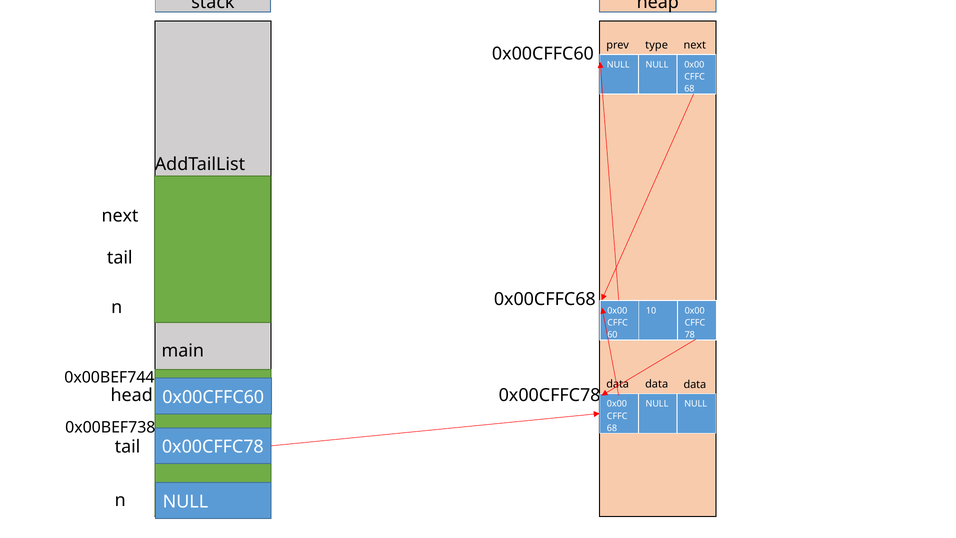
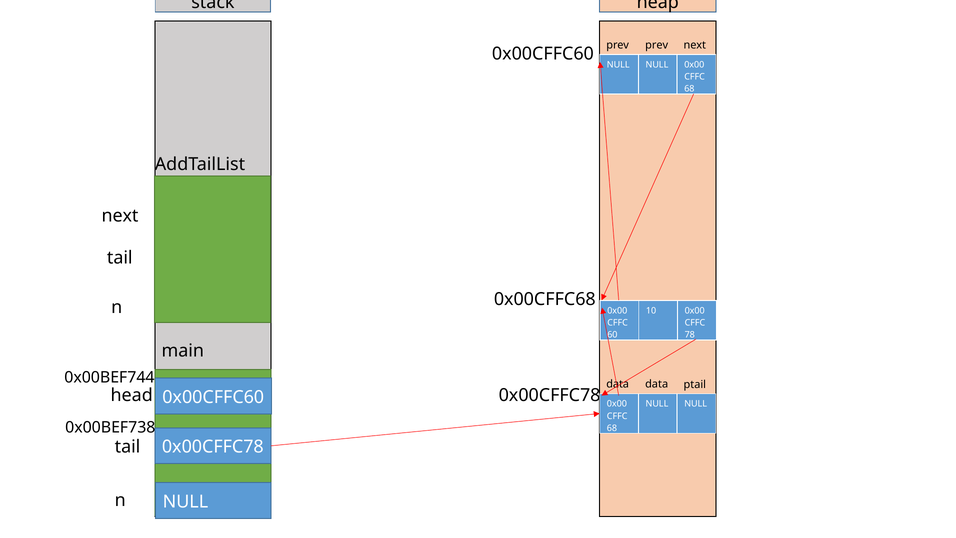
prev type: type -> prev
data at (695, 384): data -> ptail
